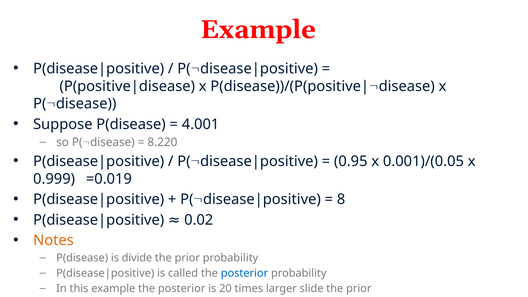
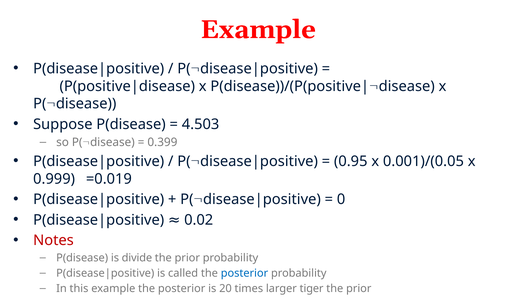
4.001: 4.001 -> 4.503
8.220: 8.220 -> 0.399
8: 8 -> 0
Notes colour: orange -> red
slide: slide -> tiger
